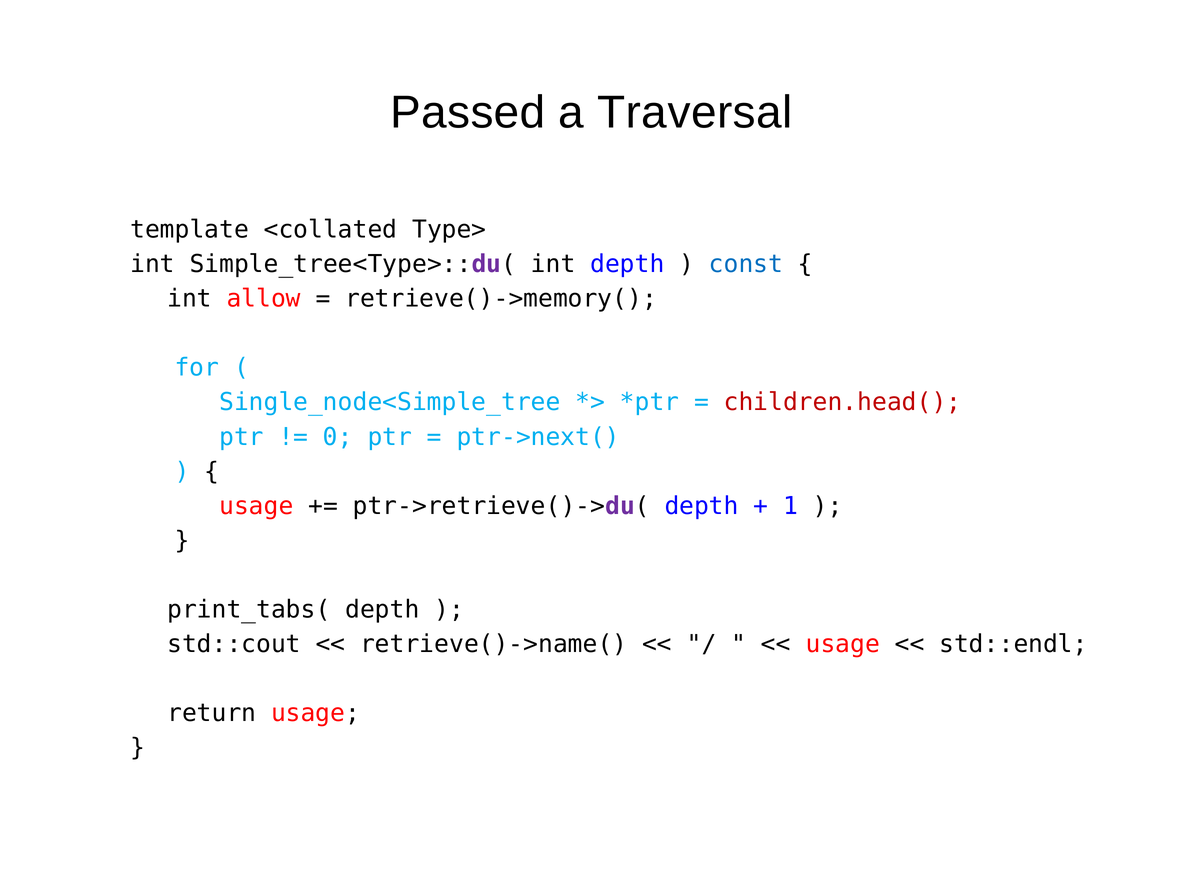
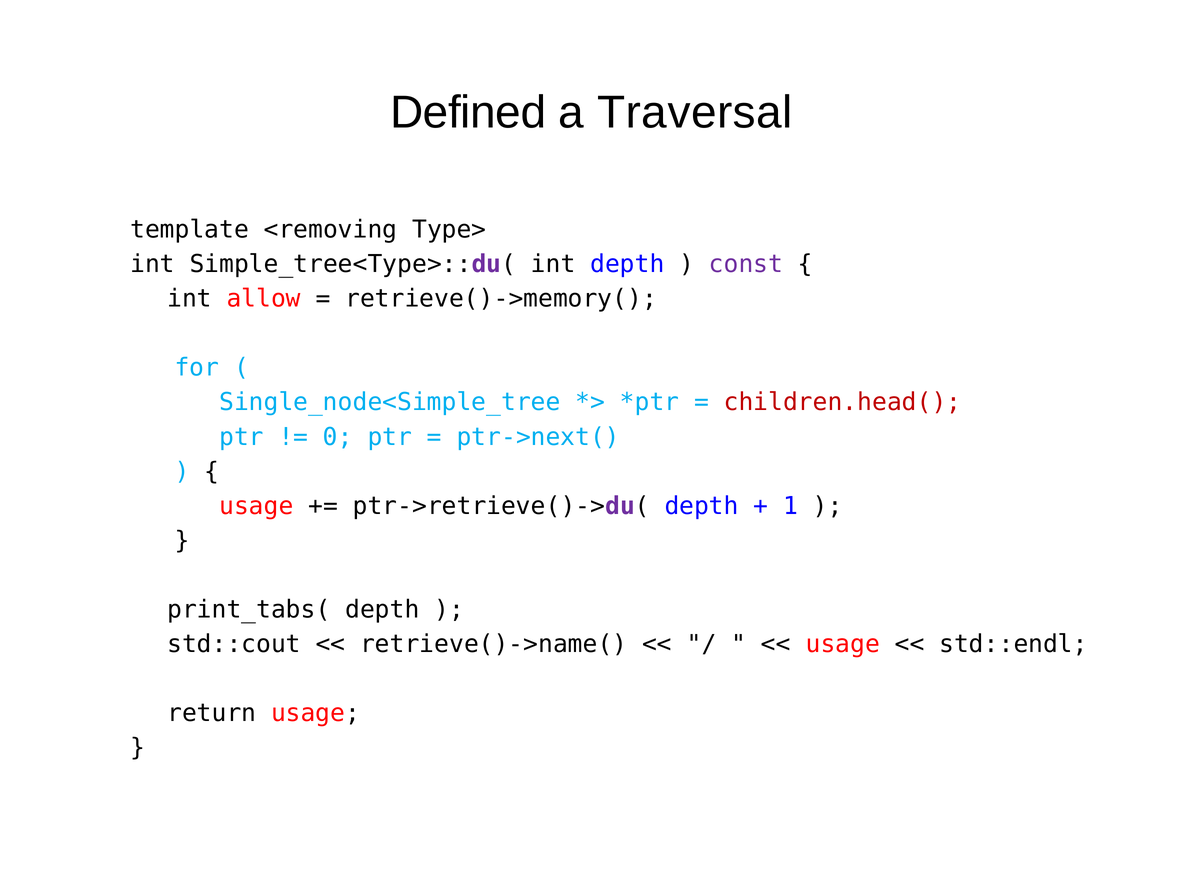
Passed: Passed -> Defined
<collated: <collated -> <removing
const colour: blue -> purple
